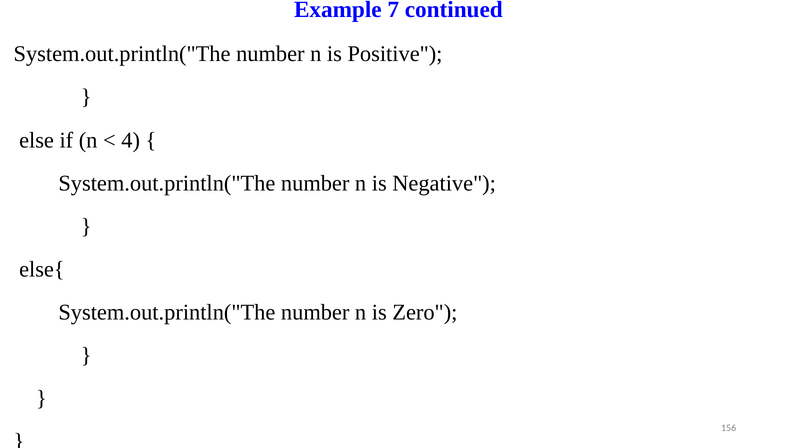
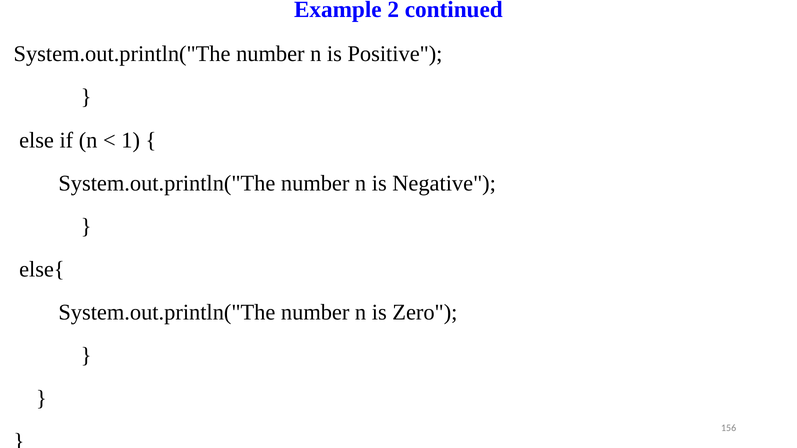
7: 7 -> 2
4: 4 -> 1
